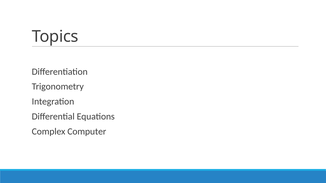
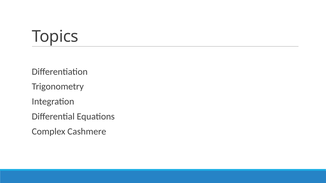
Computer: Computer -> Cashmere
